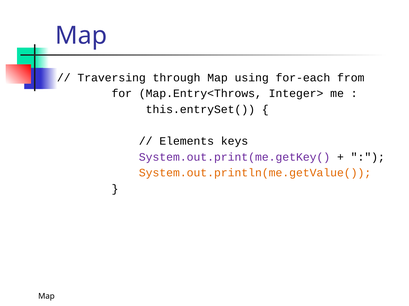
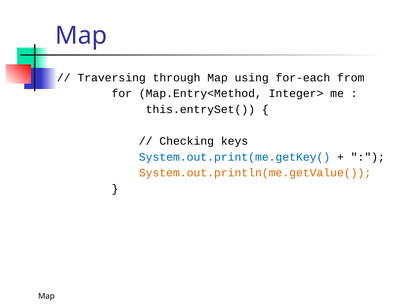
Map.Entry<Throws: Map.Entry<Throws -> Map.Entry<Method
Elements: Elements -> Checking
System.out.print(me.getKey( colour: purple -> blue
